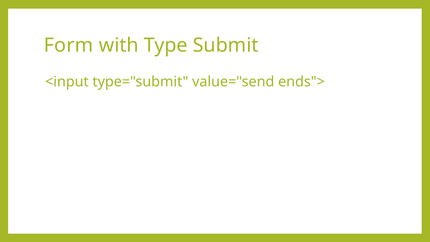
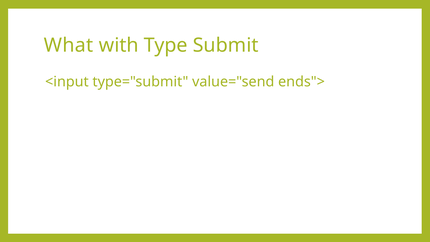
Form: Form -> What
